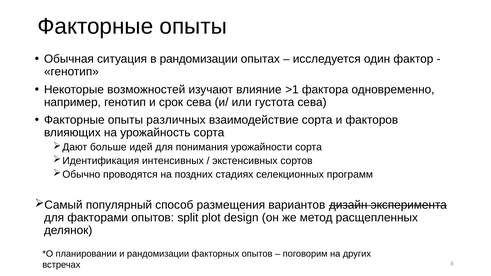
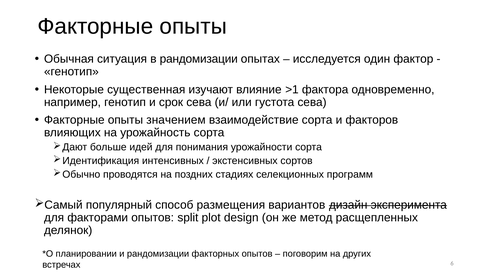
возможностей: возможностей -> существенная
различных: различных -> значением
